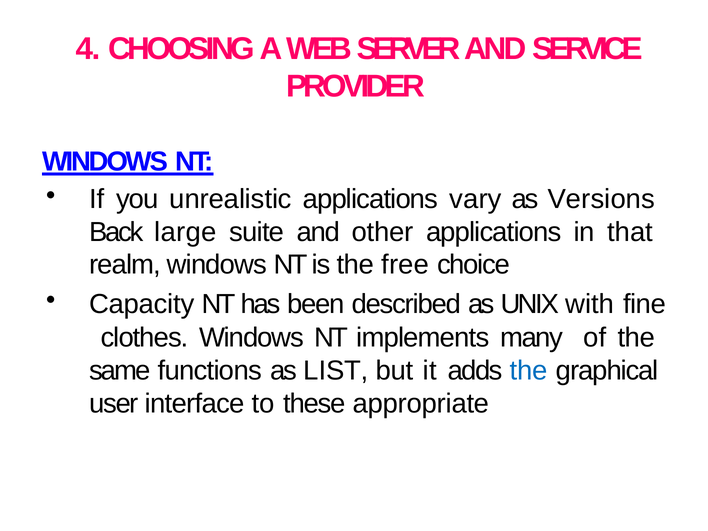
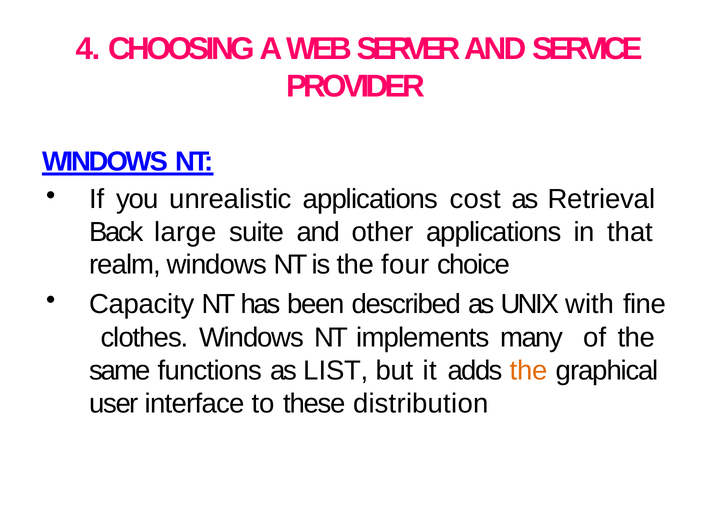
vary: vary -> cost
Versions: Versions -> Retrieval
free: free -> four
the at (529, 371) colour: blue -> orange
appropriate: appropriate -> distribution
